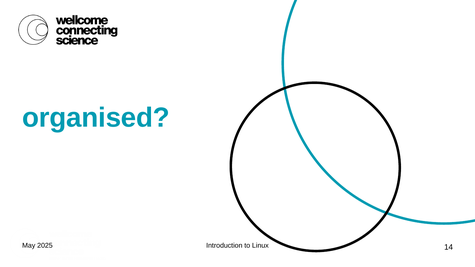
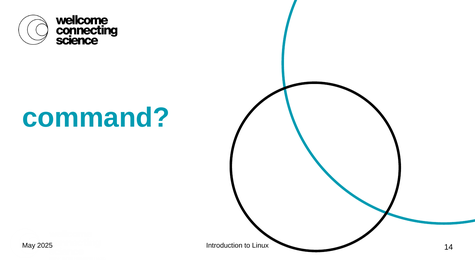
organised: organised -> command
